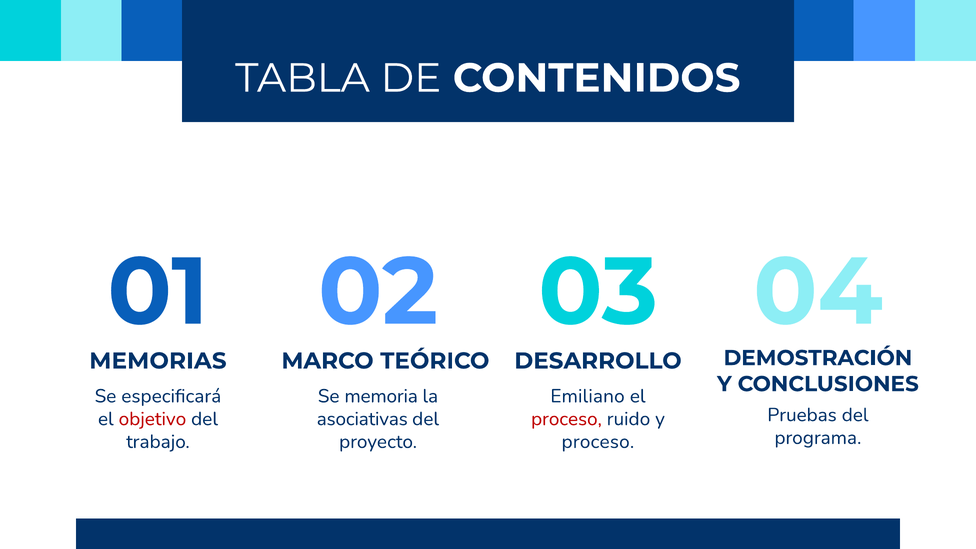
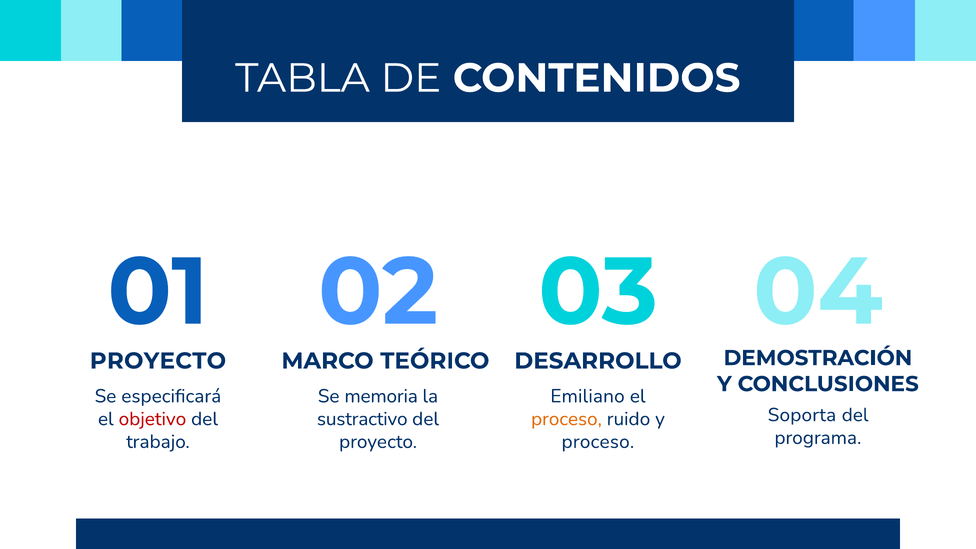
MEMORIAS at (158, 361): MEMORIAS -> PROYECTO
Pruebas: Pruebas -> Soporta
asociativas: asociativas -> sustractivo
proceso at (566, 419) colour: red -> orange
